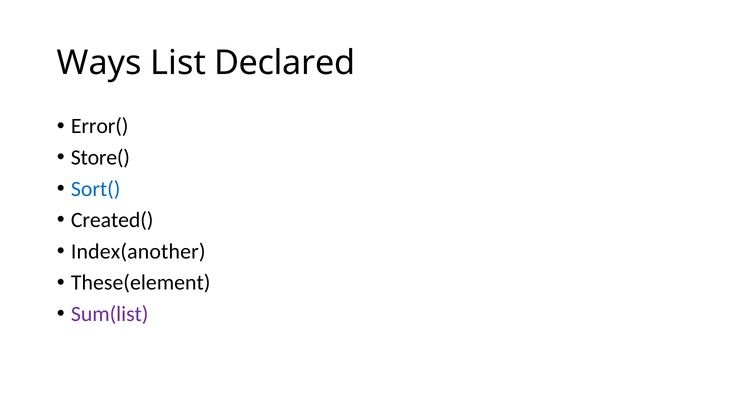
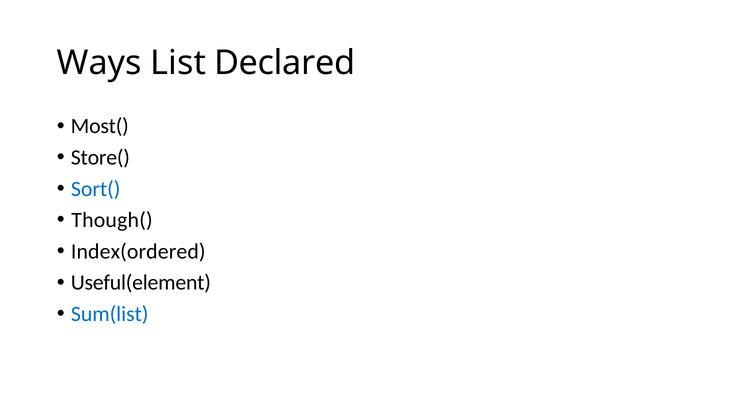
Error(: Error( -> Most(
Created(: Created( -> Though(
Index(another: Index(another -> Index(ordered
These(element: These(element -> Useful(element
Sum(list colour: purple -> blue
